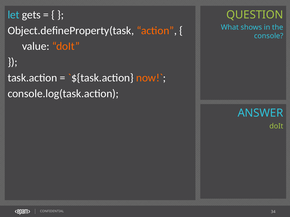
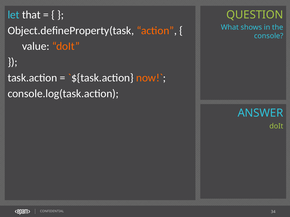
gets: gets -> that
